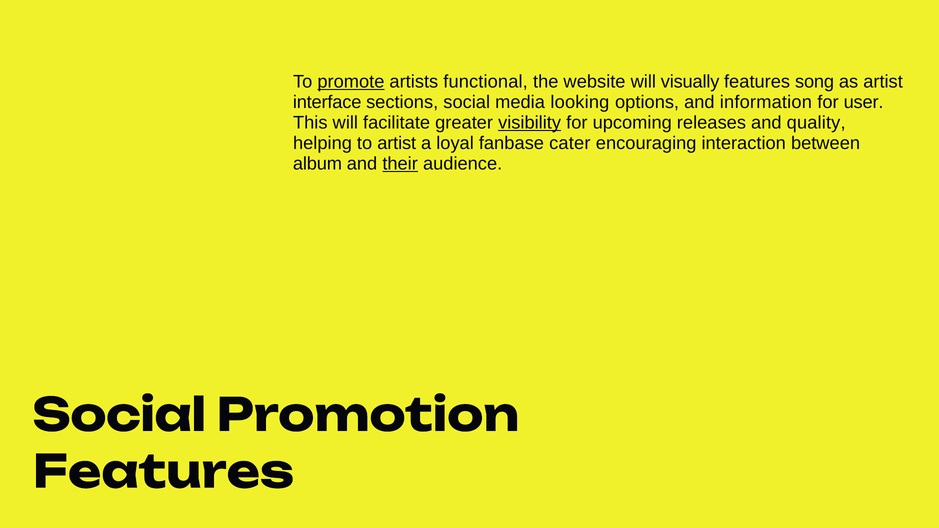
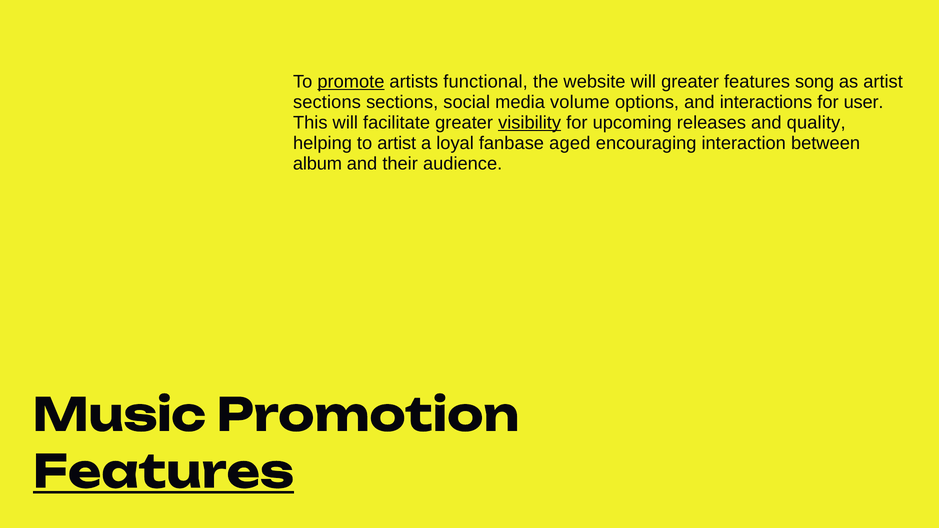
will visually: visually -> greater
interface at (327, 102): interface -> sections
looking: looking -> volume
information: information -> interactions
cater: cater -> aged
their underline: present -> none
Social at (119, 416): Social -> Music
Features at (163, 473) underline: none -> present
